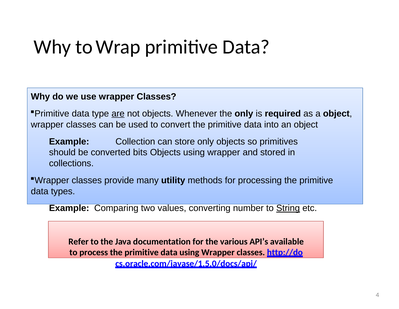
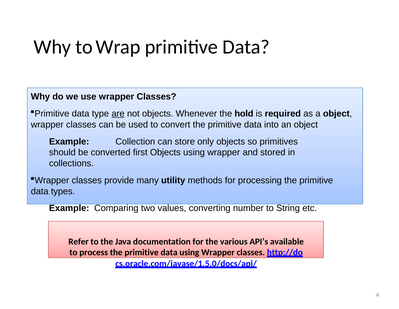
the only: only -> hold
bits: bits -> first
String underline: present -> none
